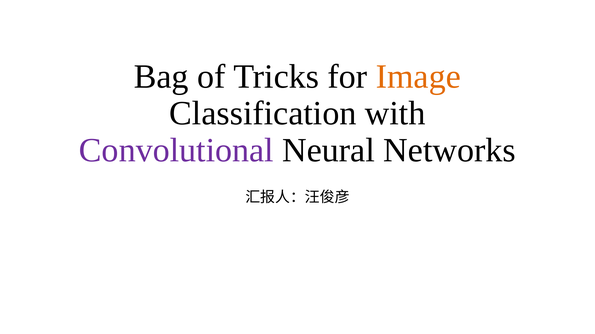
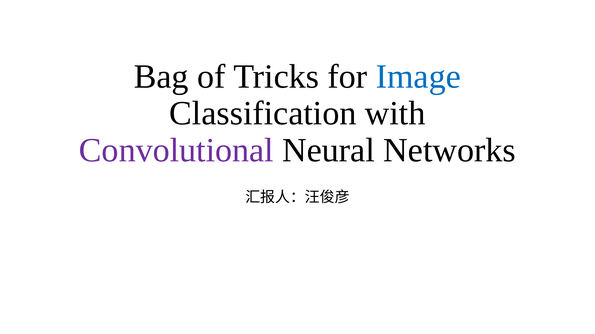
Image colour: orange -> blue
